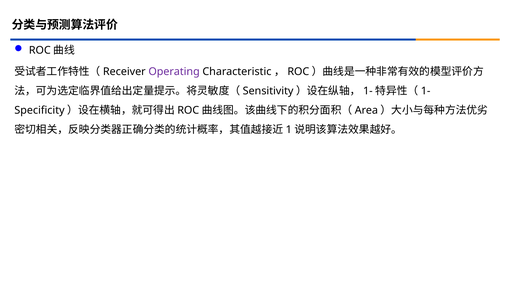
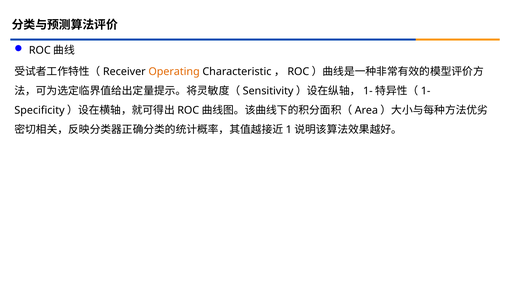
Operating colour: purple -> orange
